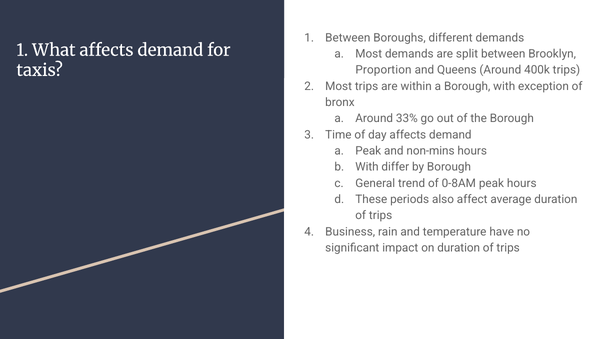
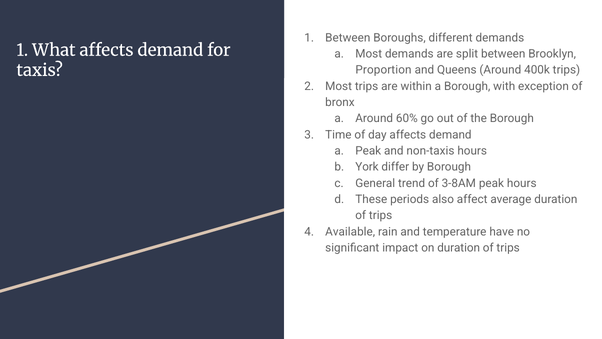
33%: 33% -> 60%
non-mins: non-mins -> non-taxis
With at (367, 167): With -> York
0-8AM: 0-8AM -> 3-8AM
Business: Business -> Available
